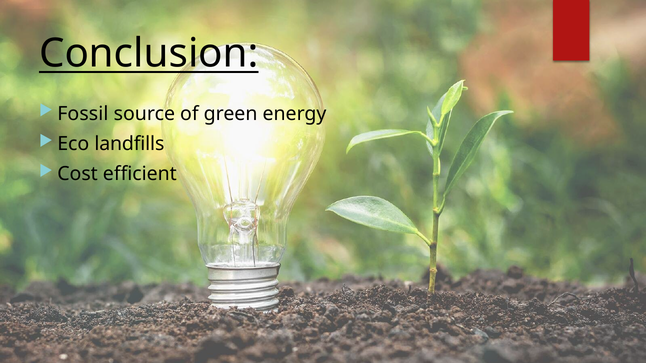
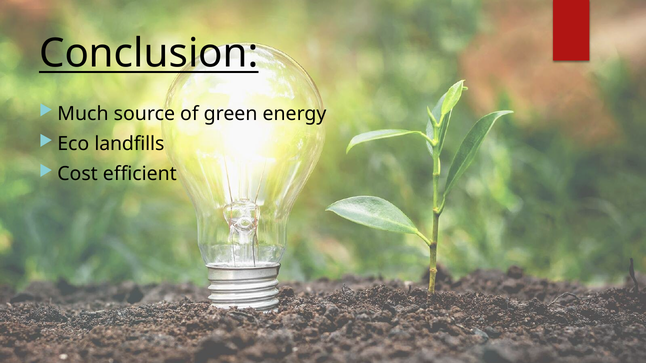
Fossil: Fossil -> Much
